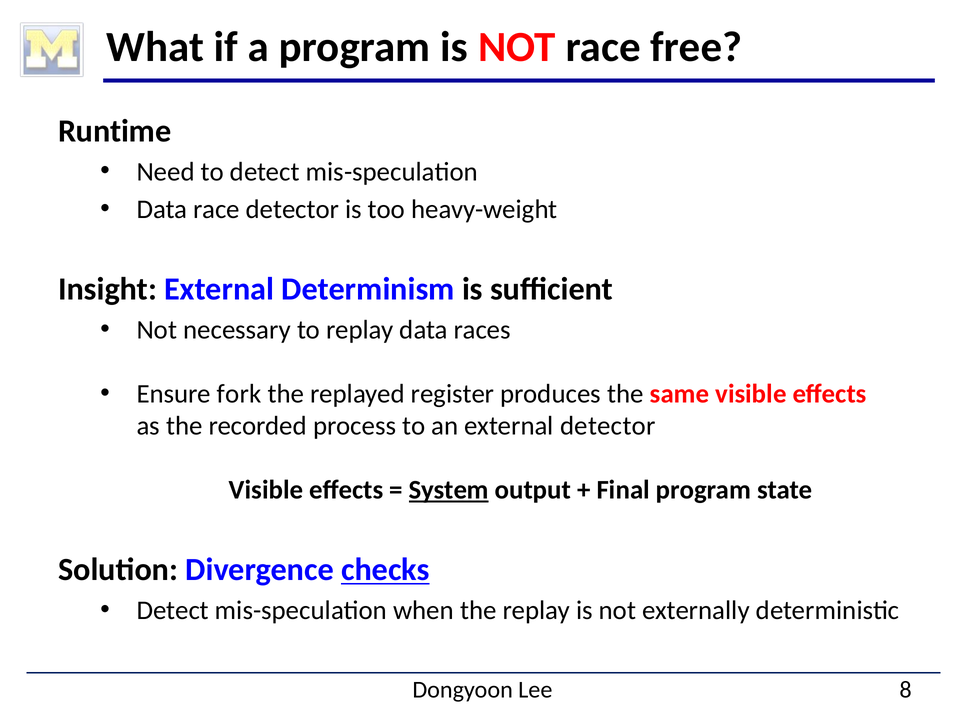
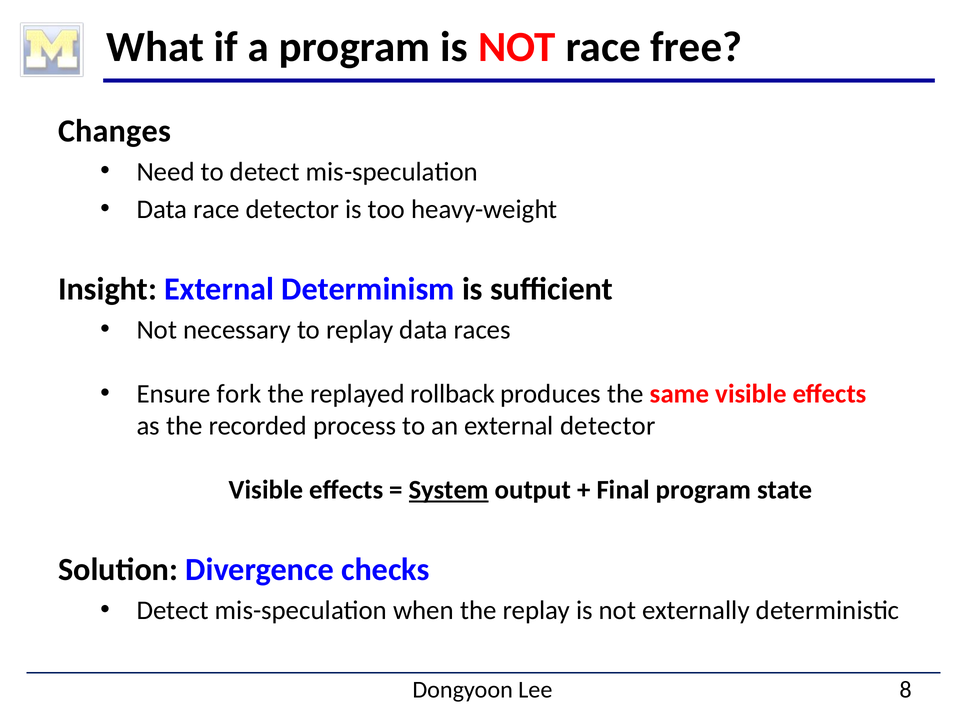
Runtime: Runtime -> Changes
register: register -> rollback
checks underline: present -> none
